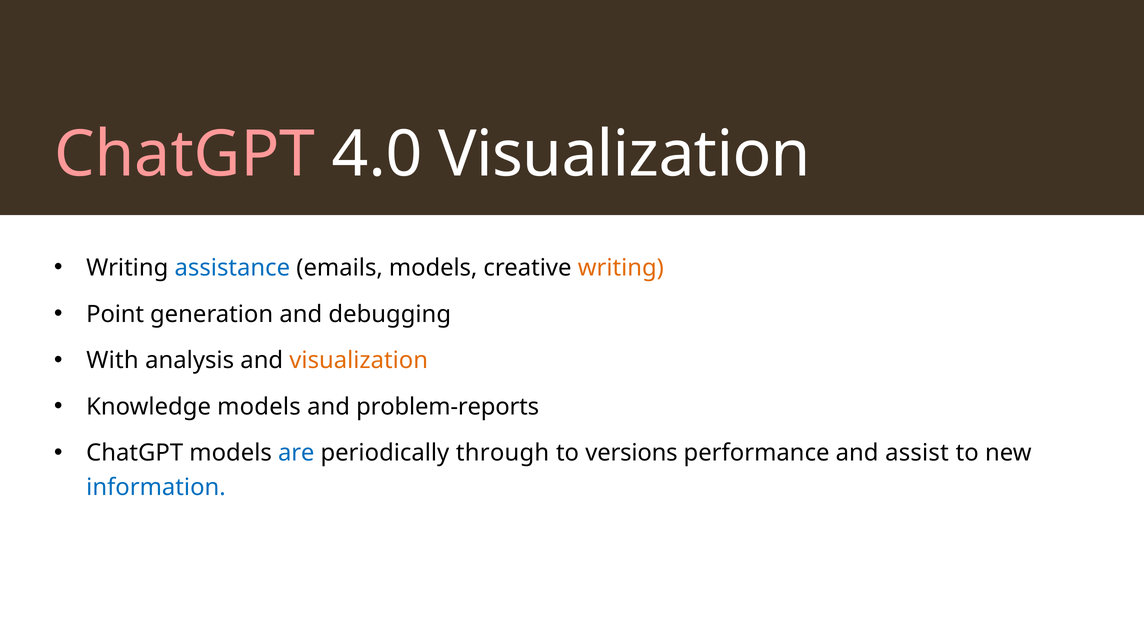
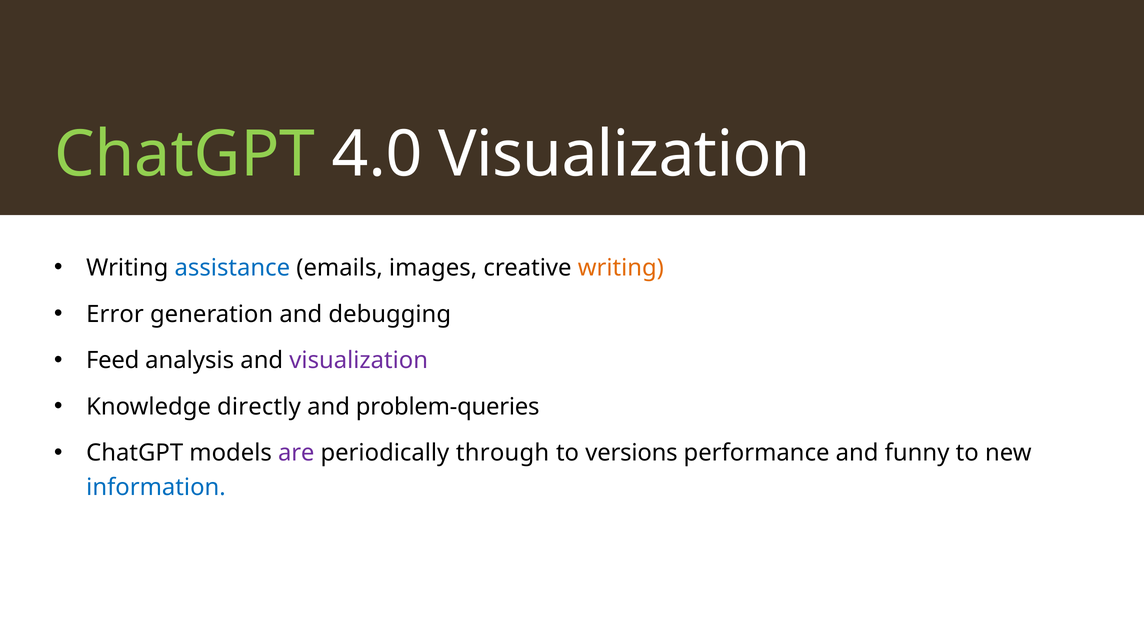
ChatGPT at (185, 154) colour: pink -> light green
emails models: models -> images
Point: Point -> Error
With: With -> Feed
visualization at (359, 360) colour: orange -> purple
Knowledge models: models -> directly
problem-reports: problem-reports -> problem-queries
are colour: blue -> purple
assist: assist -> funny
